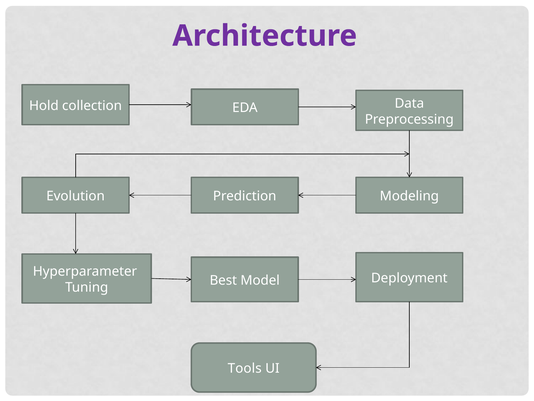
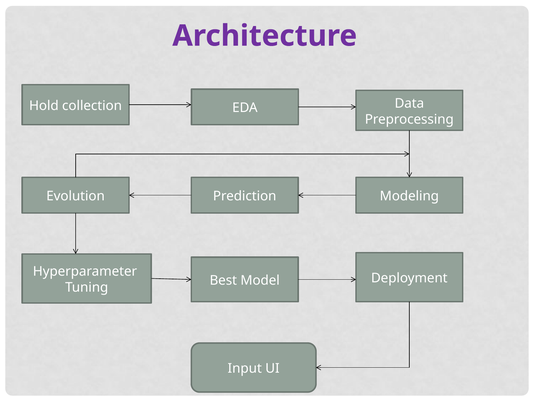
Tools: Tools -> Input
